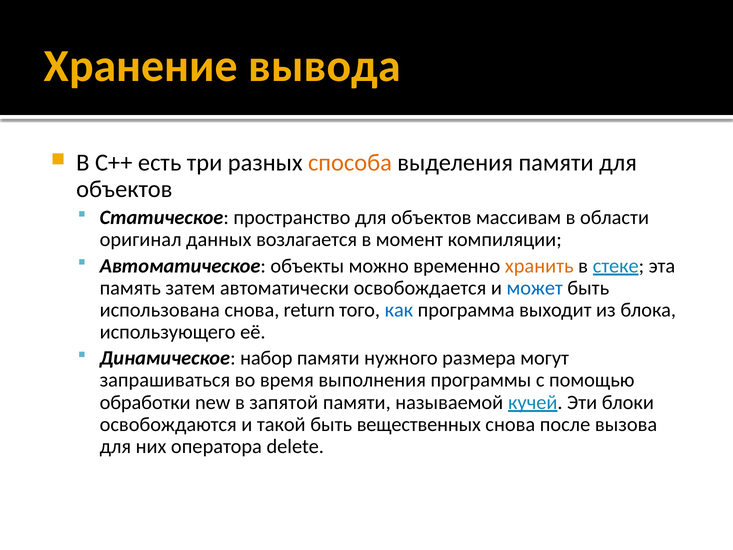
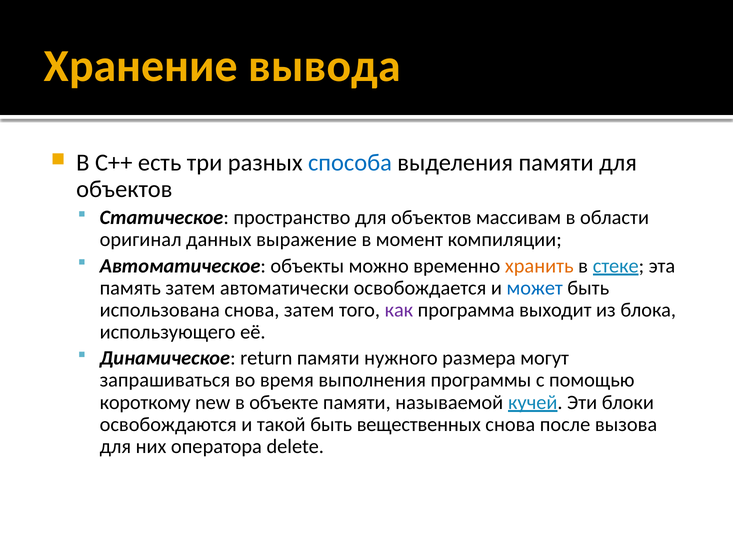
способа colour: orange -> blue
возлагается: возлагается -> выражение
снова return: return -> затем
как colour: blue -> purple
набор: набор -> return
обработки: обработки -> короткому
запятой: запятой -> объекте
